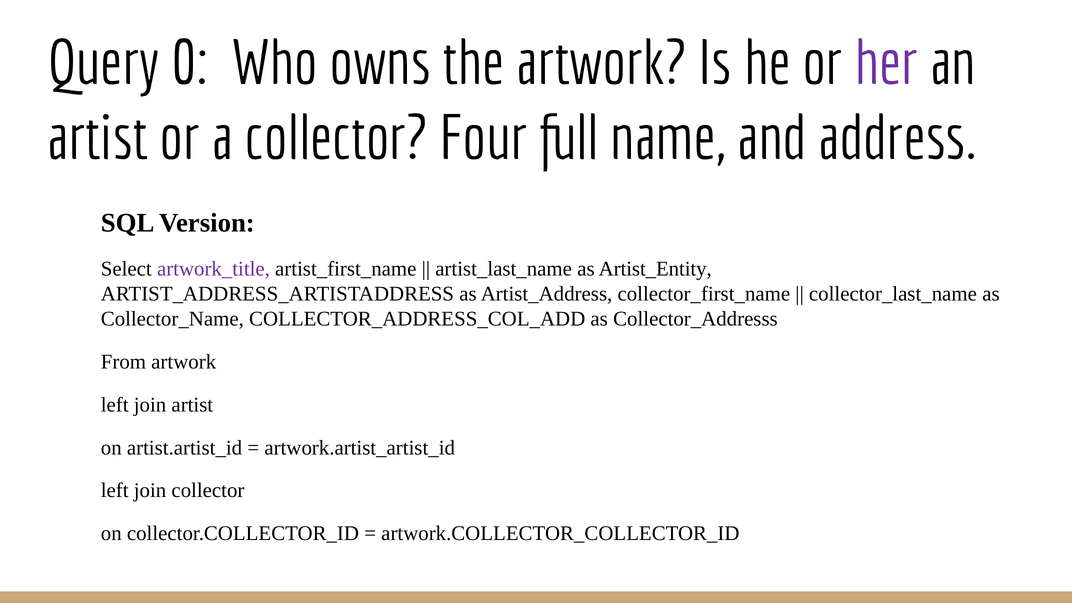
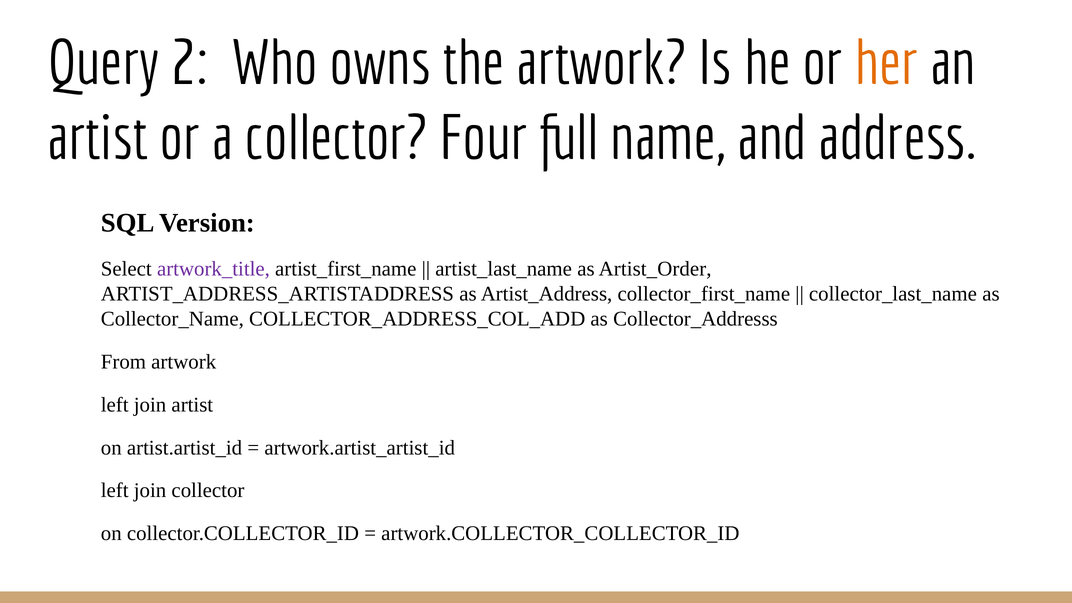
0: 0 -> 2
her colour: purple -> orange
Artist_Entity: Artist_Entity -> Artist_Order
